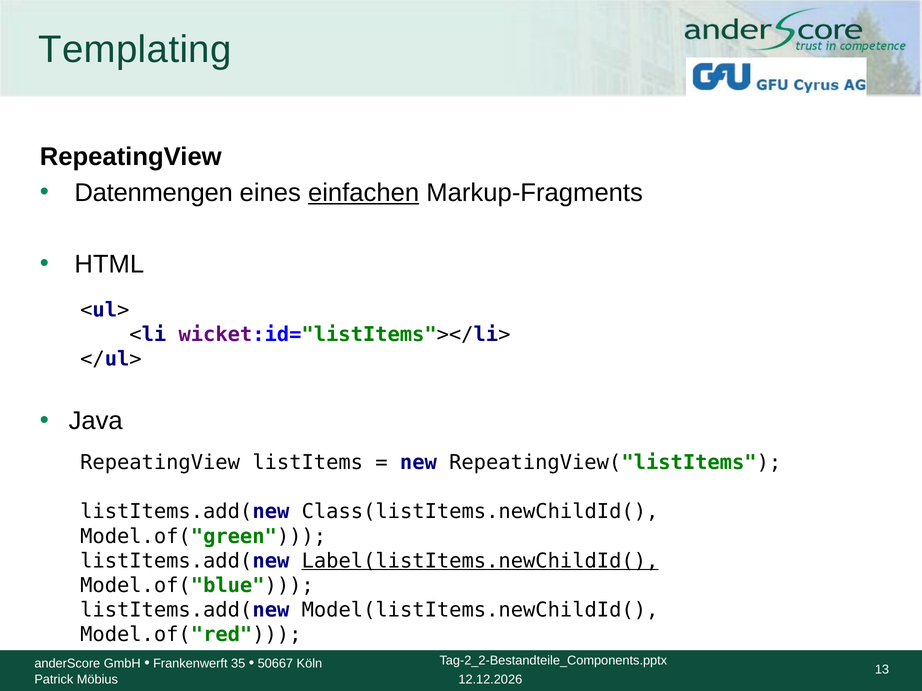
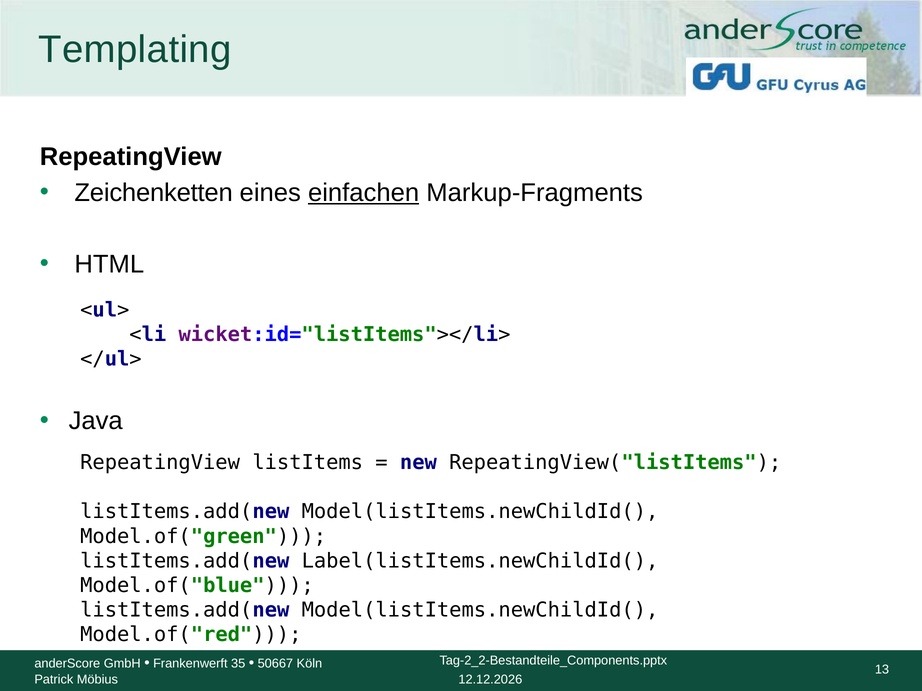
Datenmengen: Datenmengen -> Zeichenketten
Class(listItems.newChildId( at (480, 512): Class(listItems.newChildId( -> Model(listItems.newChildId(
Label(listItems.newChildId( underline: present -> none
